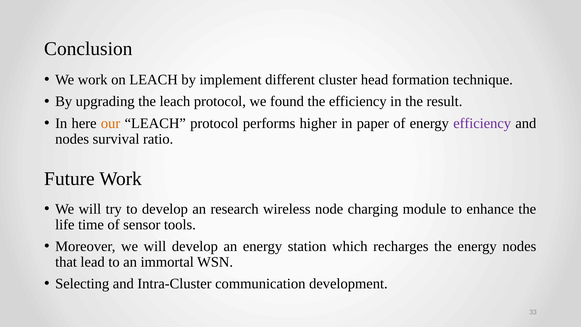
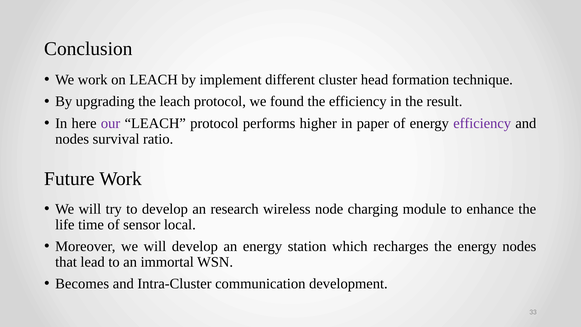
our colour: orange -> purple
tools: tools -> local
Selecting: Selecting -> Becomes
